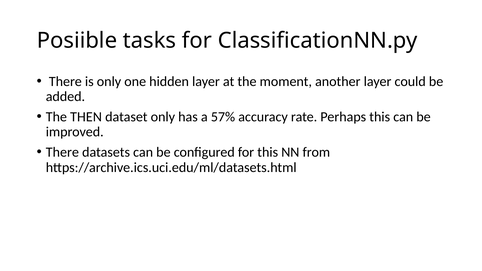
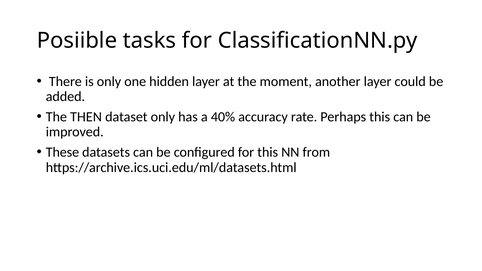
57%: 57% -> 40%
There at (62, 152): There -> These
